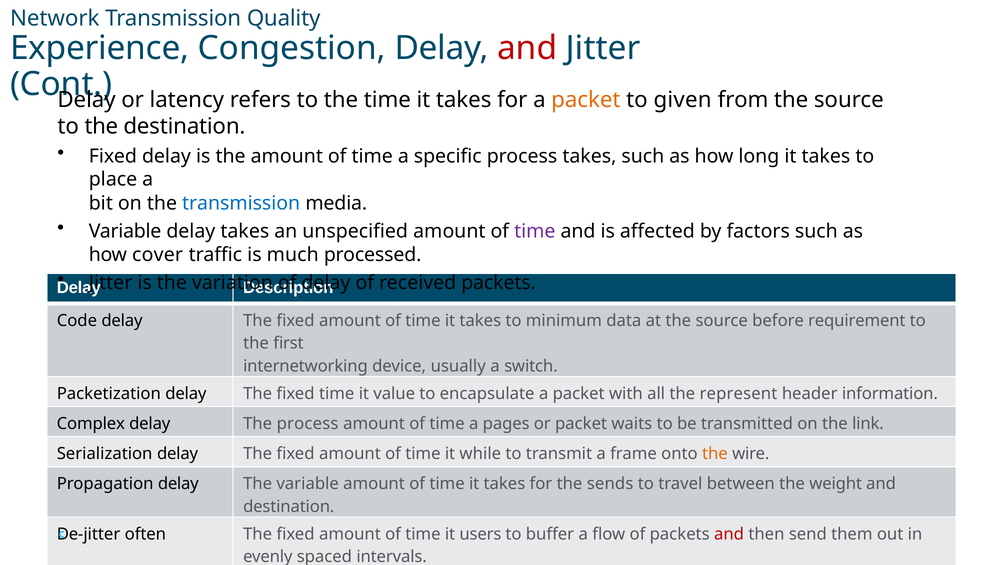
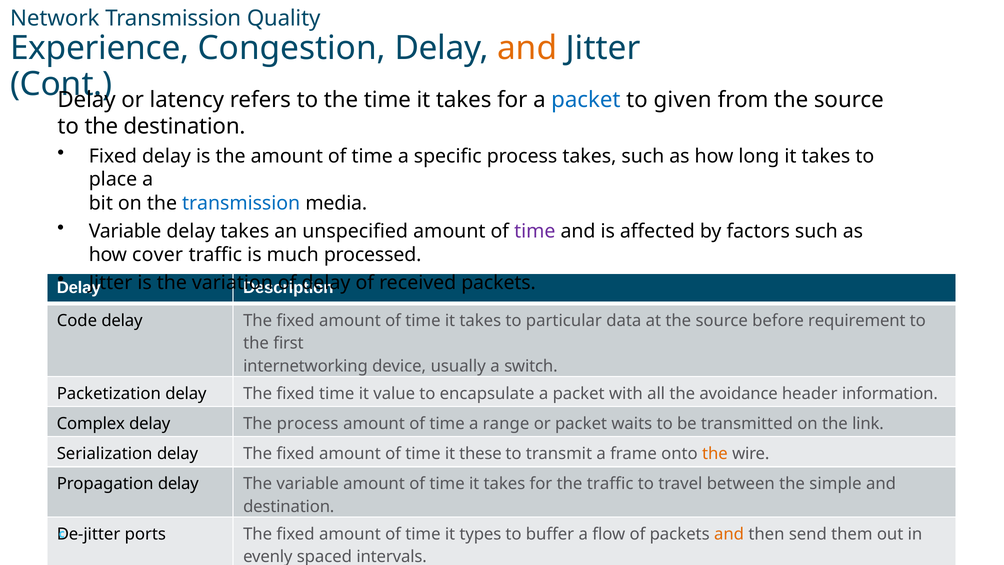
and at (527, 48) colour: red -> orange
packet at (586, 100) colour: orange -> blue
minimum: minimum -> particular
represent: represent -> avoidance
pages: pages -> range
while: while -> these
the sends: sends -> traffic
weight: weight -> simple
often: often -> ports
users: users -> types
and at (729, 534) colour: red -> orange
